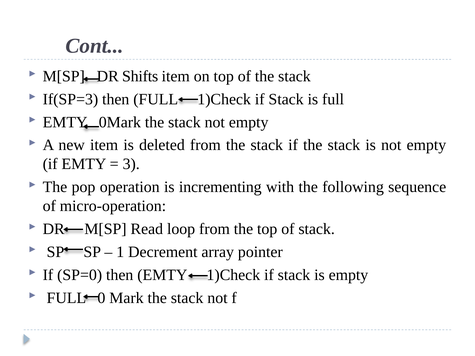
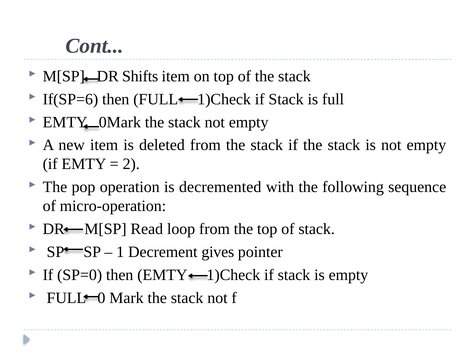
If(SP=3: If(SP=3 -> If(SP=6
3: 3 -> 2
incrementing: incrementing -> decremented
array: array -> gives
